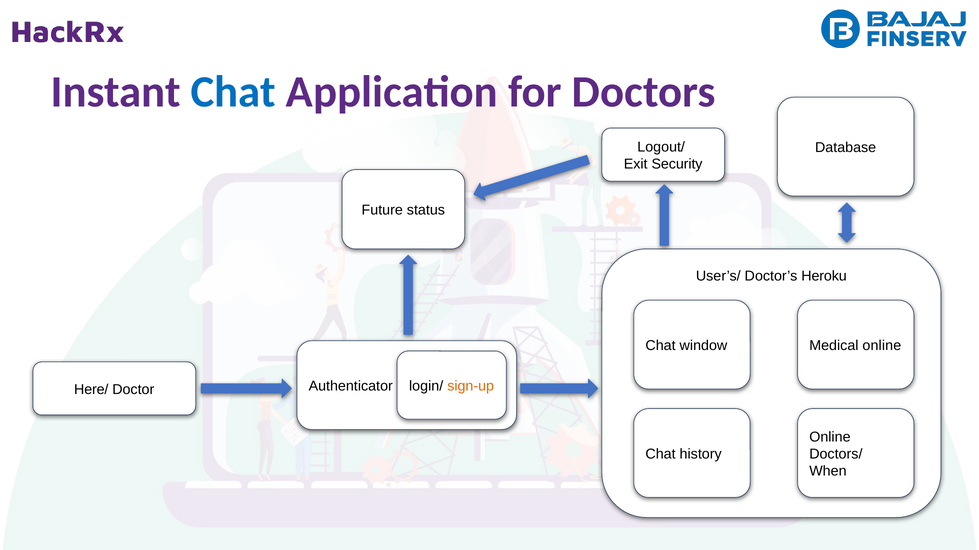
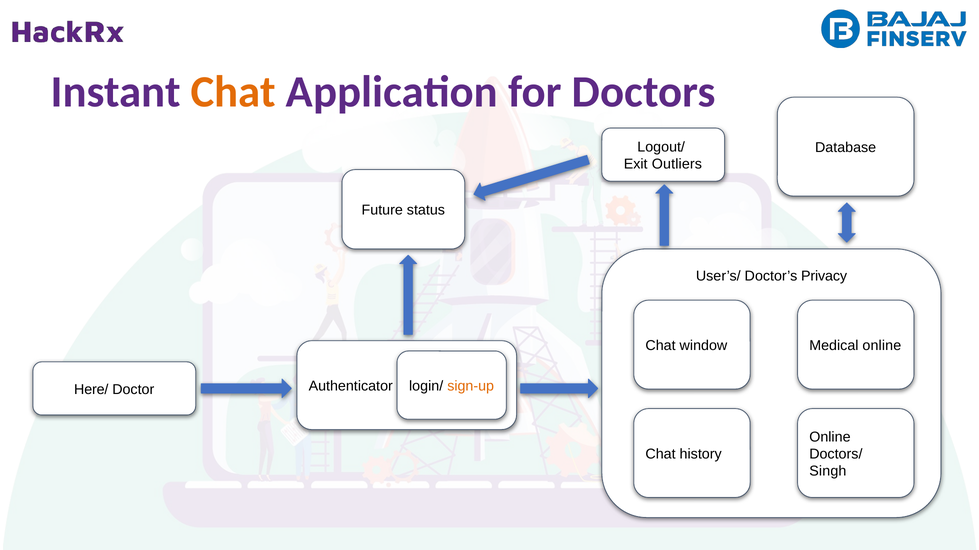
Chat at (233, 92) colour: blue -> orange
Security: Security -> Outliers
Heroku: Heroku -> Privacy
When: When -> Singh
